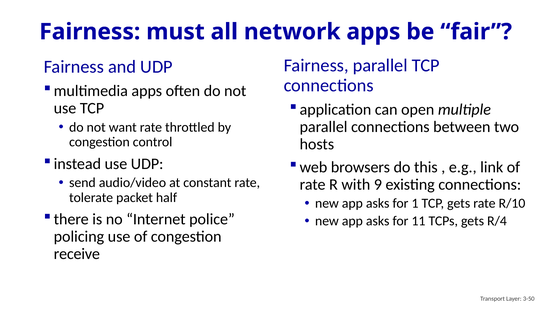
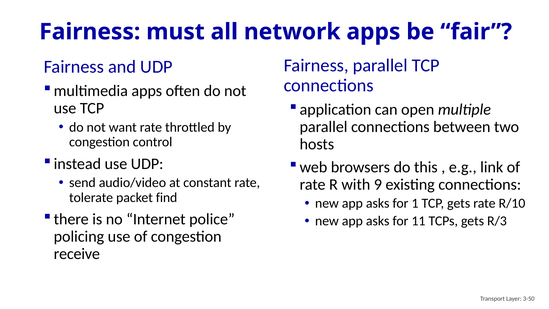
half: half -> find
R/4: R/4 -> R/3
